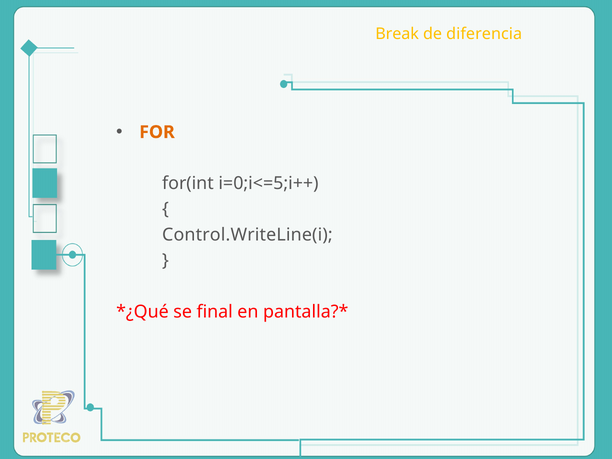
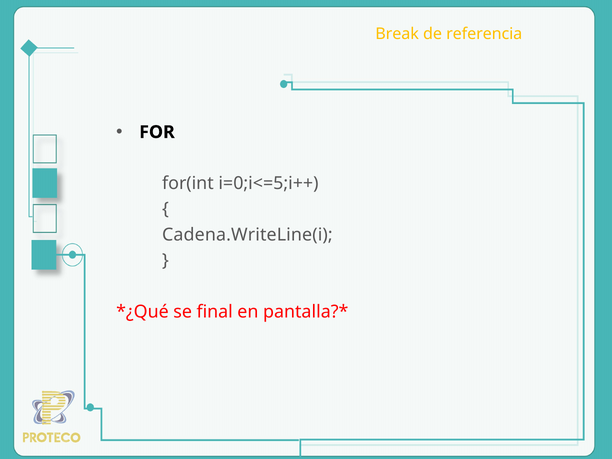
diferencia: diferencia -> referencia
FOR colour: orange -> black
Control.WriteLine(i: Control.WriteLine(i -> Cadena.WriteLine(i
